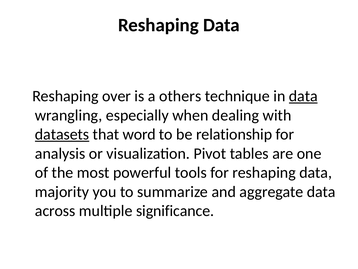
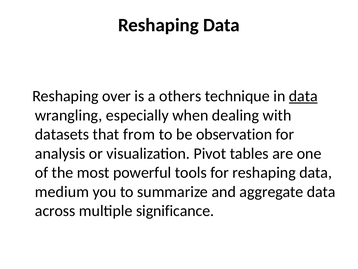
datasets underline: present -> none
word: word -> from
relationship: relationship -> observation
majority: majority -> medium
